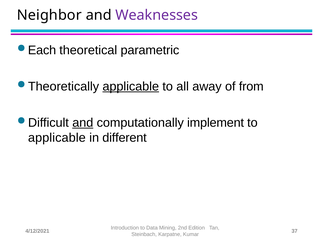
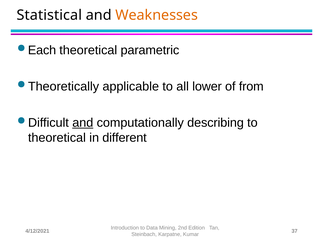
Neighbor: Neighbor -> Statistical
Weaknesses colour: purple -> orange
applicable at (131, 87) underline: present -> none
away: away -> lower
implement: implement -> describing
applicable at (57, 138): applicable -> theoretical
